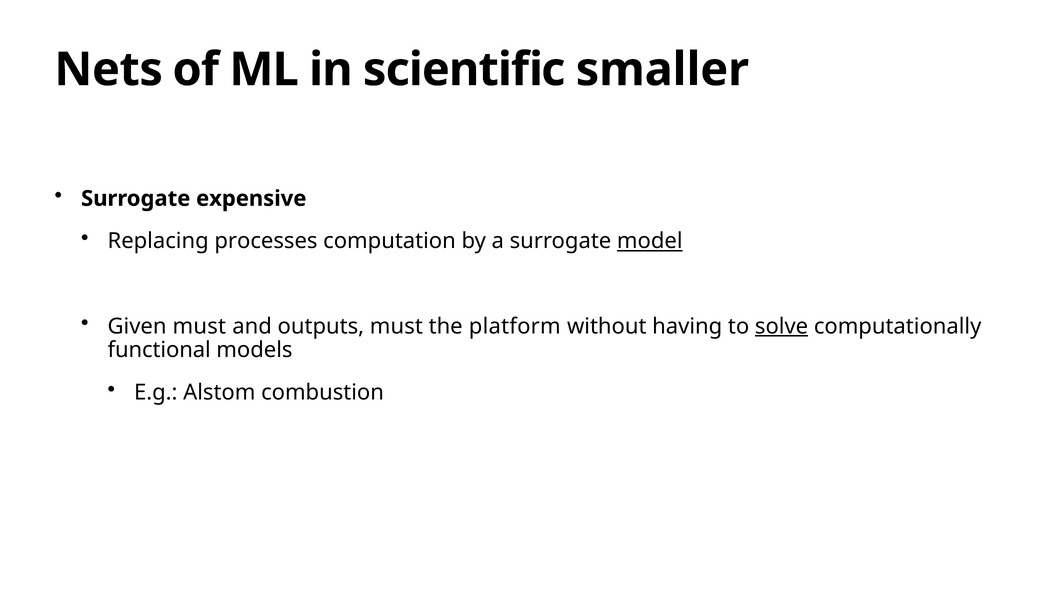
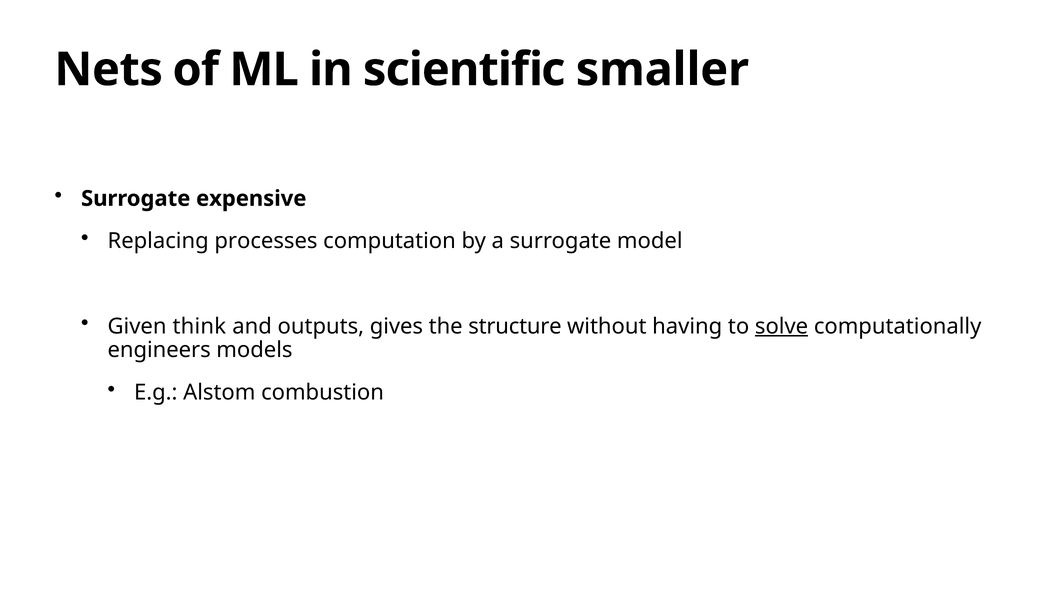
model underline: present -> none
Given must: must -> think
outputs must: must -> gives
platform: platform -> structure
functional: functional -> engineers
